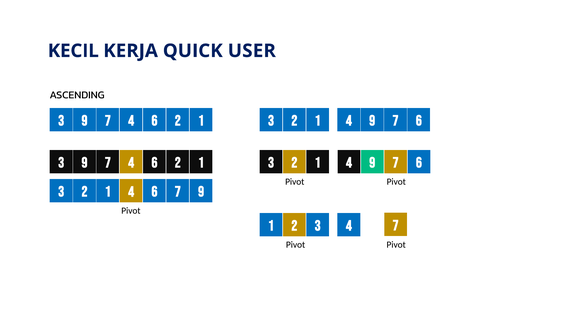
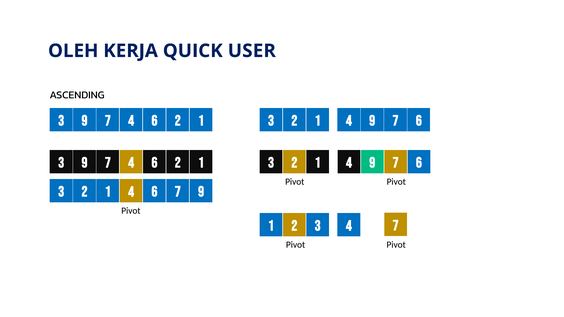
KECIL: KECIL -> OLEH
